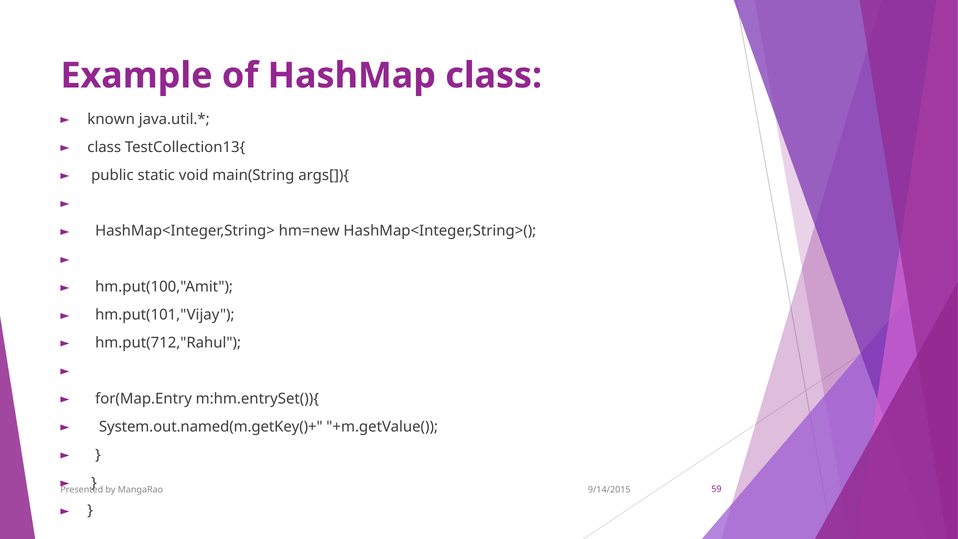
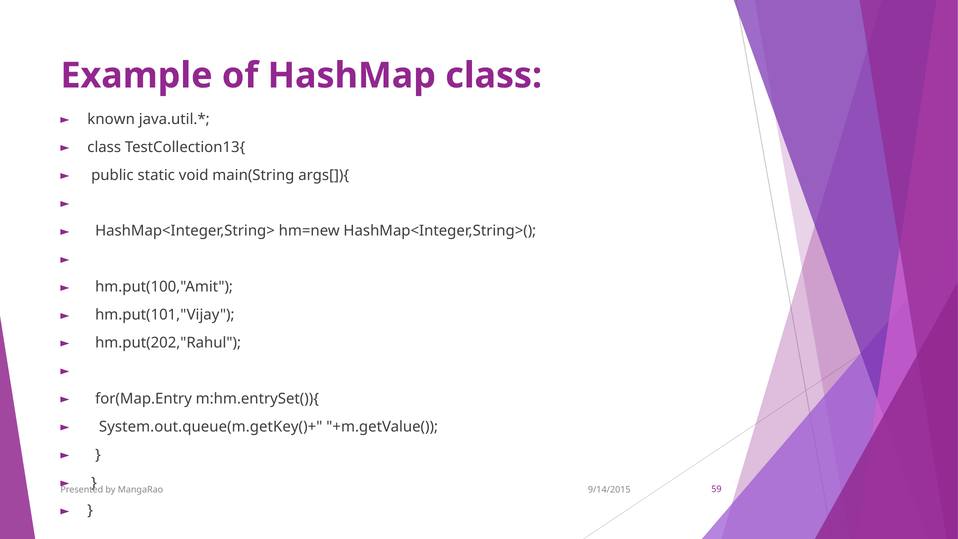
hm.put(712,"Rahul: hm.put(712,"Rahul -> hm.put(202,"Rahul
System.out.named(m.getKey()+: System.out.named(m.getKey()+ -> System.out.queue(m.getKey()+
